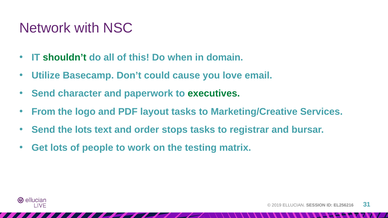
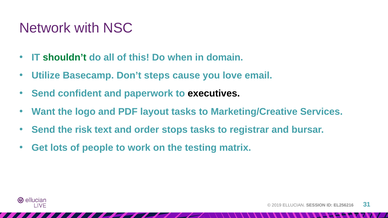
could: could -> steps
character: character -> confident
executives colour: green -> black
From: From -> Want
the lots: lots -> risk
